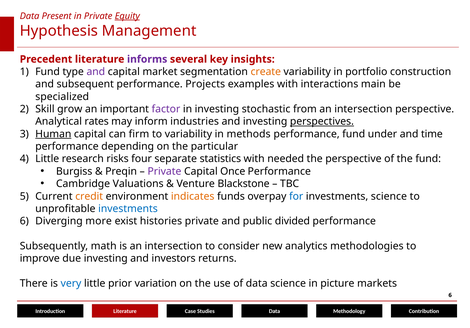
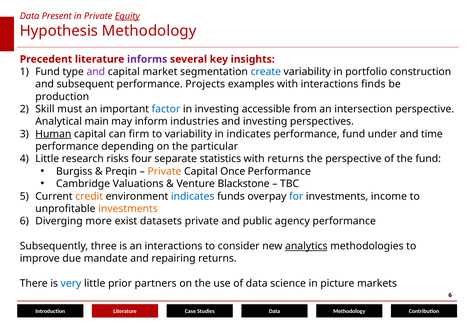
Hypothesis Management: Management -> Methodology
create colour: orange -> blue
main: main -> finds
specialized: specialized -> production
grow: grow -> must
factor colour: purple -> blue
stochastic: stochastic -> accessible
rates: rates -> main
perspectives underline: present -> none
in methods: methods -> indicates
with needed: needed -> returns
Private at (164, 171) colour: purple -> orange
indicates at (193, 196) colour: orange -> blue
investments science: science -> income
investments at (128, 209) colour: blue -> orange
histories: histories -> datasets
divided: divided -> agency
math: math -> three
is an intersection: intersection -> interactions
analytics underline: none -> present
due investing: investing -> mandate
investors: investors -> repairing
variation: variation -> partners
